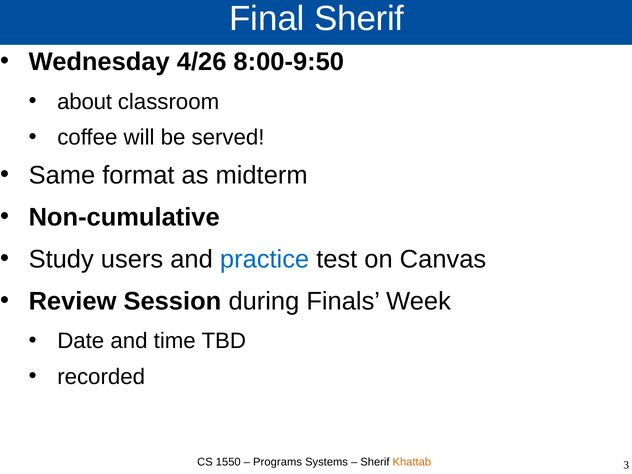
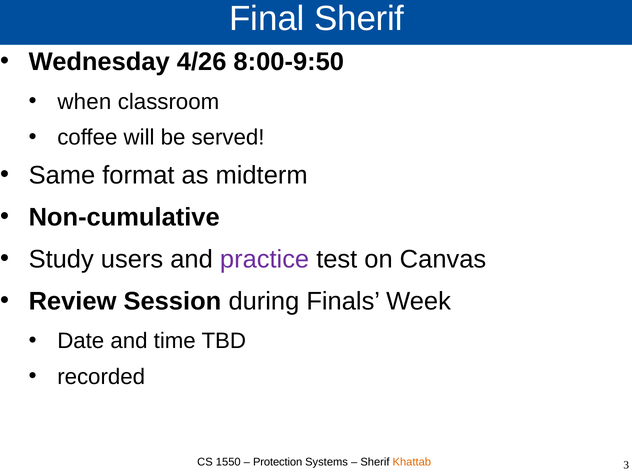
about: about -> when
practice colour: blue -> purple
Programs: Programs -> Protection
